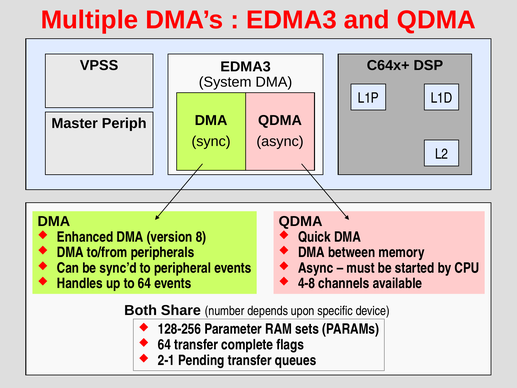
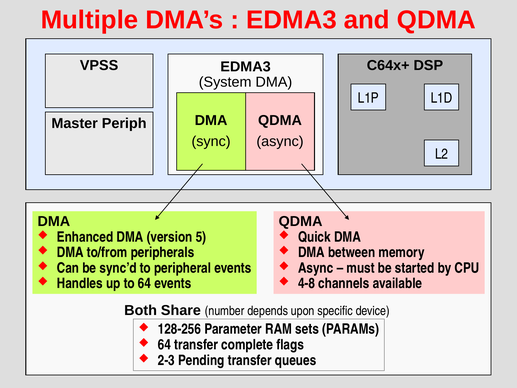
8: 8 -> 5
2-1: 2-1 -> 2-3
